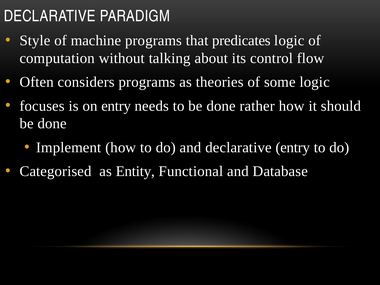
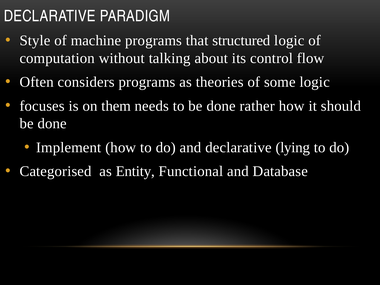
predicates: predicates -> structured
on entry: entry -> them
declarative entry: entry -> lying
